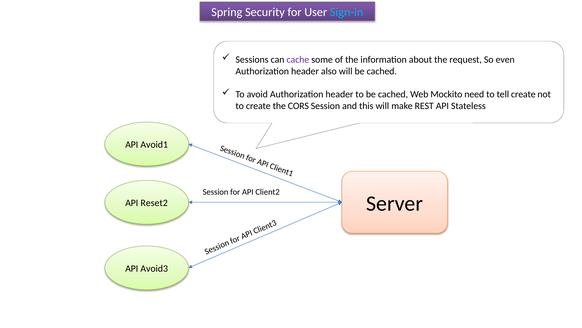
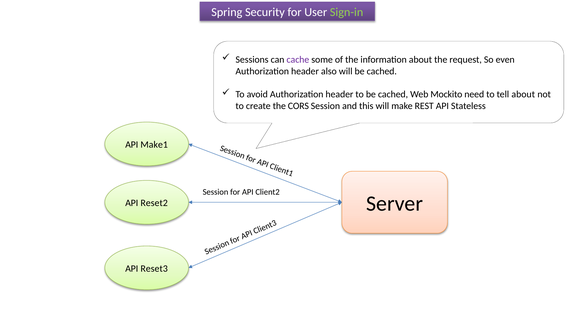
Sign-in colour: light blue -> light green
tell create: create -> about
Avoid1: Avoid1 -> Make1
Avoid3: Avoid3 -> Reset3
